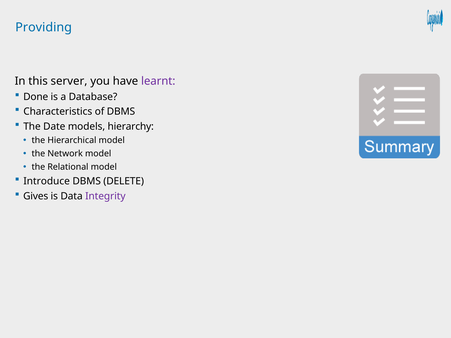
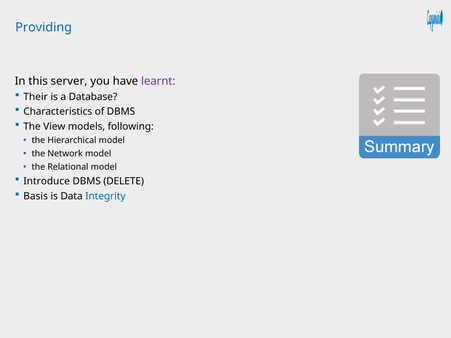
Done: Done -> Their
Date: Date -> View
hierarchy: hierarchy -> following
Gives: Gives -> Basis
Integrity colour: purple -> blue
